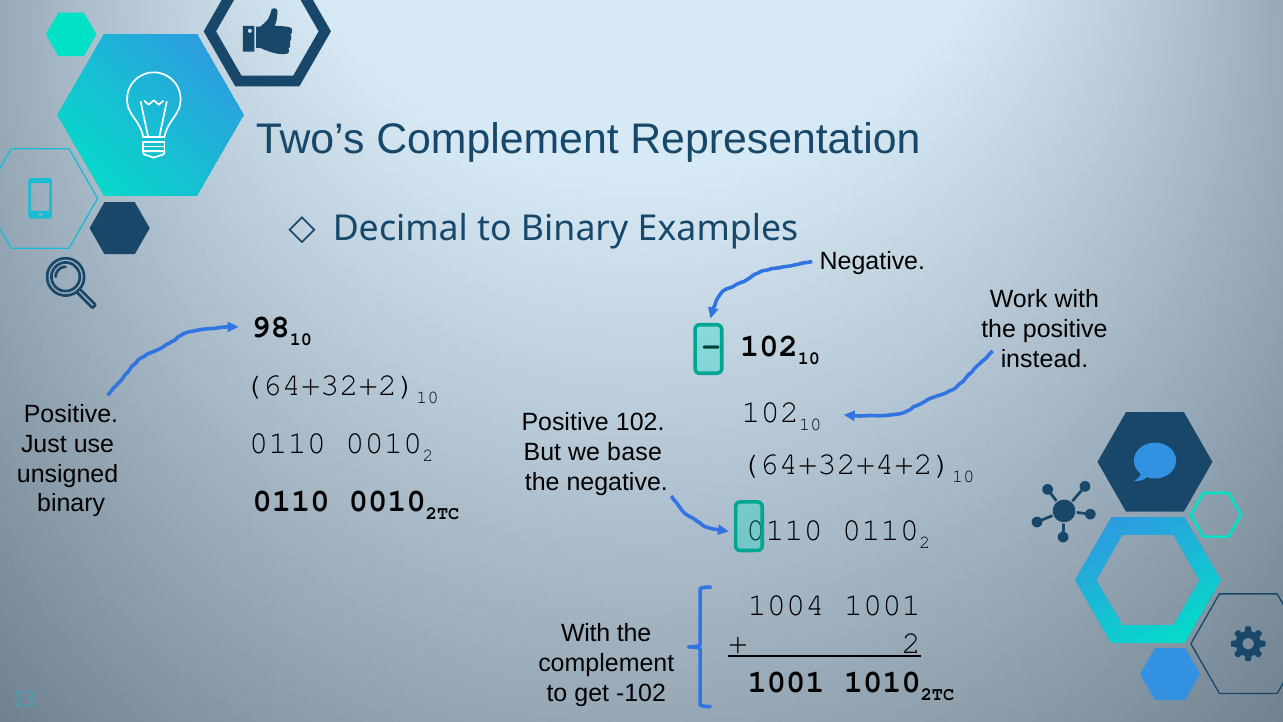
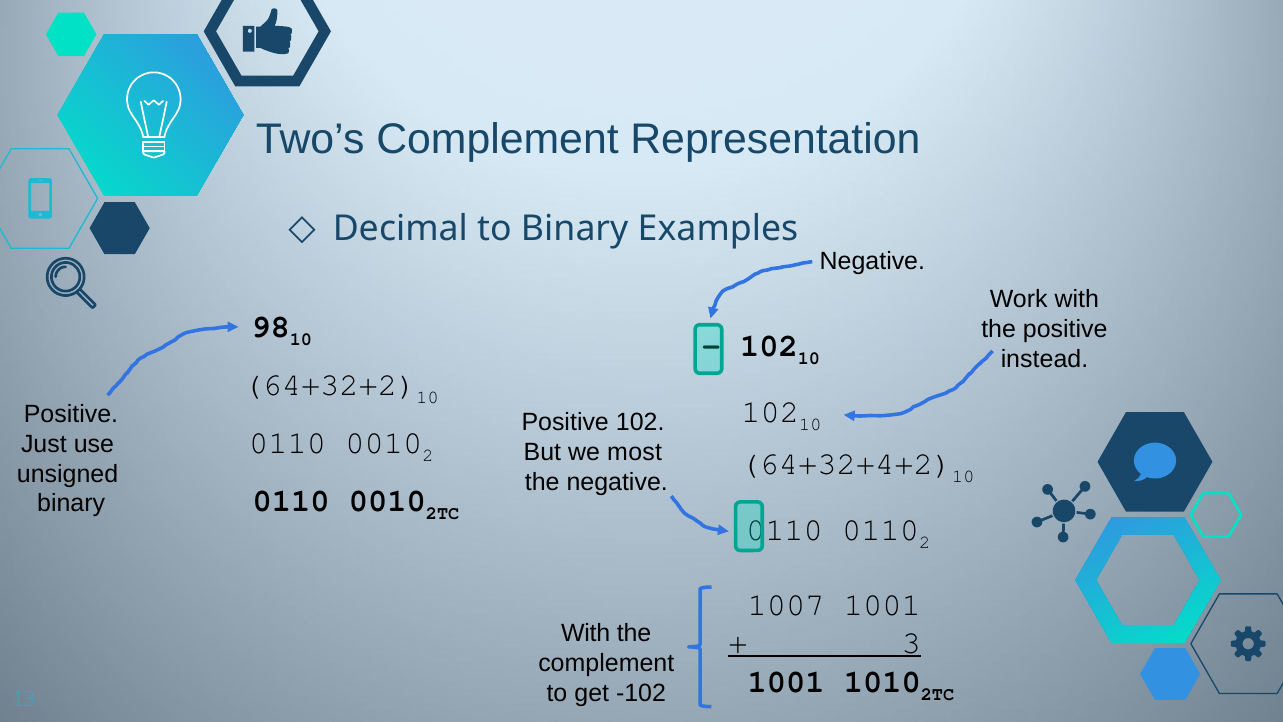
base: base -> most
1004: 1004 -> 1007
2 at (911, 643): 2 -> 3
